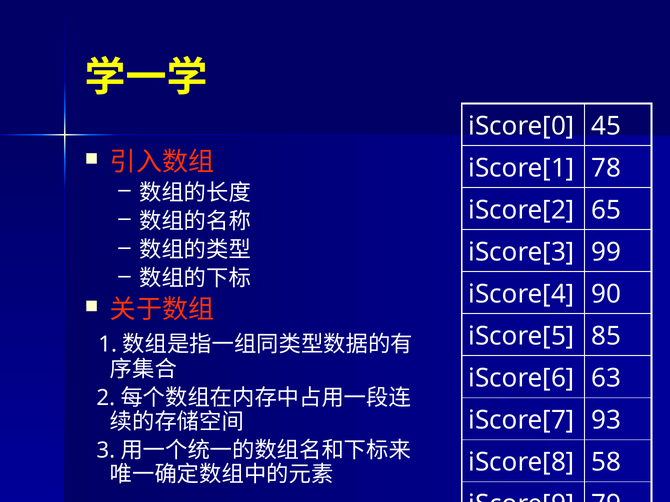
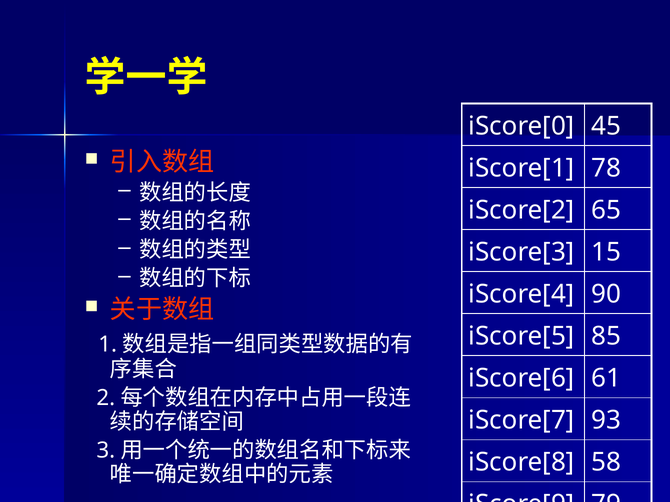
99: 99 -> 15
63: 63 -> 61
